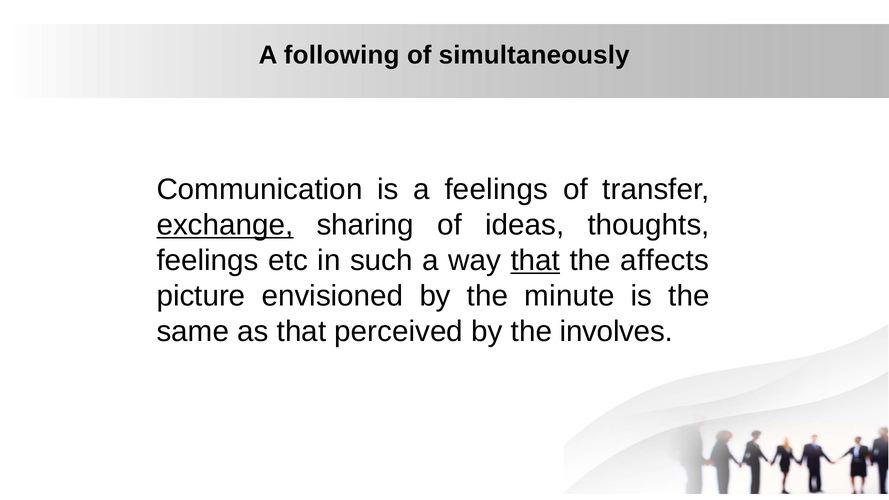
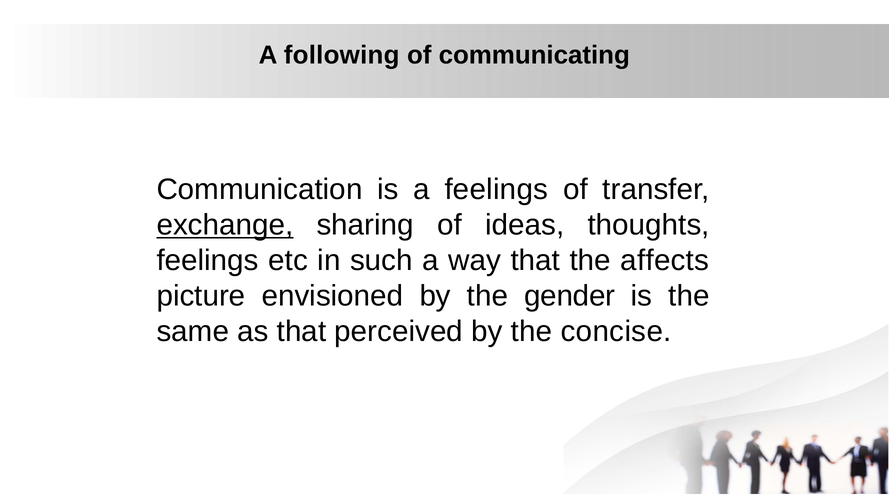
simultaneously: simultaneously -> communicating
that at (535, 261) underline: present -> none
minute: minute -> gender
involves: involves -> concise
